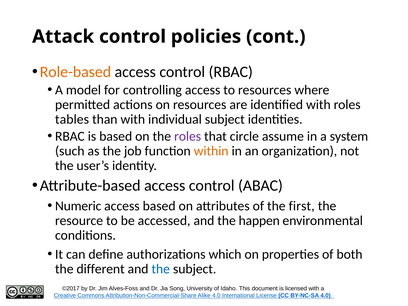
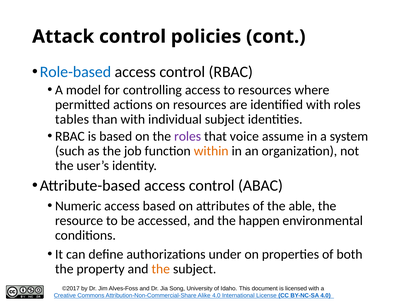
Role-based colour: orange -> blue
circle: circle -> voice
first: first -> able
which: which -> under
different: different -> property
the at (161, 269) colour: blue -> orange
